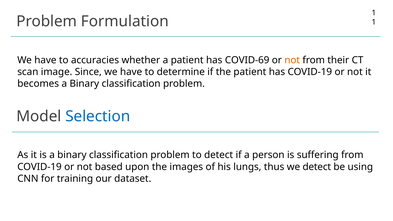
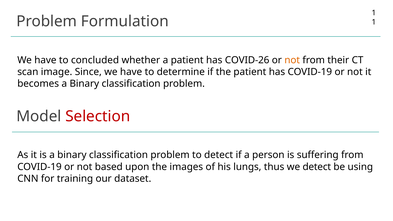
accuracies: accuracies -> concluded
COVID-69: COVID-69 -> COVID-26
Selection colour: blue -> red
